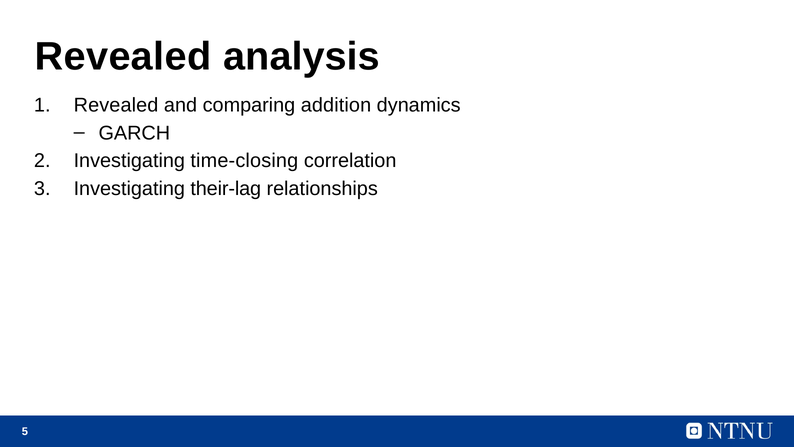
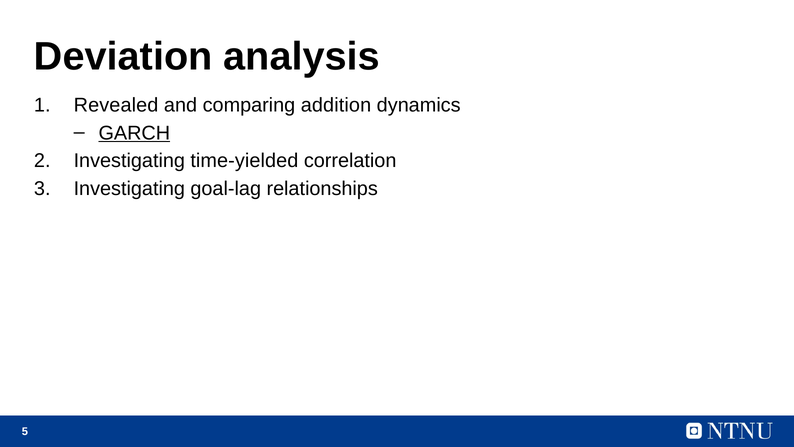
Revealed at (123, 57): Revealed -> Deviation
GARCH underline: none -> present
time-closing: time-closing -> time-yielded
their-lag: their-lag -> goal-lag
